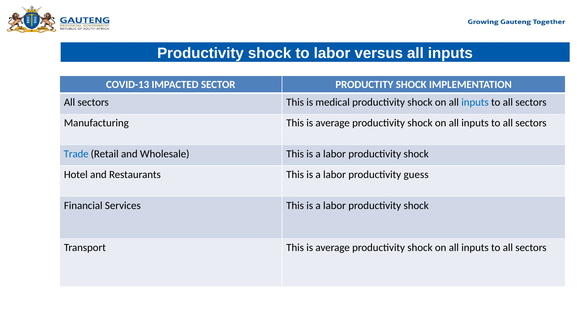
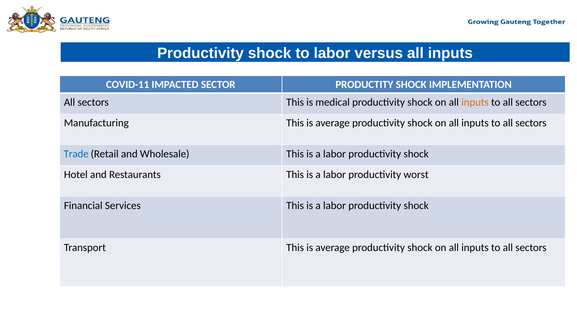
COVID-13: COVID-13 -> COVID-11
inputs at (475, 102) colour: blue -> orange
guess: guess -> worst
